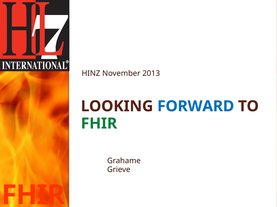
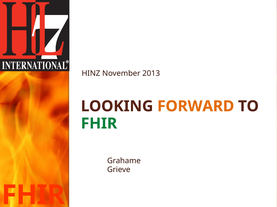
FORWARD colour: blue -> orange
